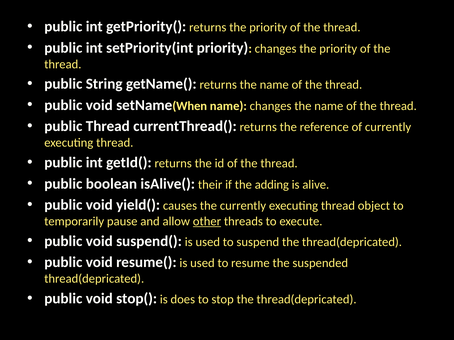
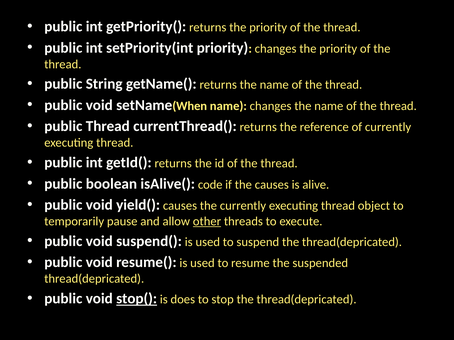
their: their -> code
the adding: adding -> causes
stop( underline: none -> present
